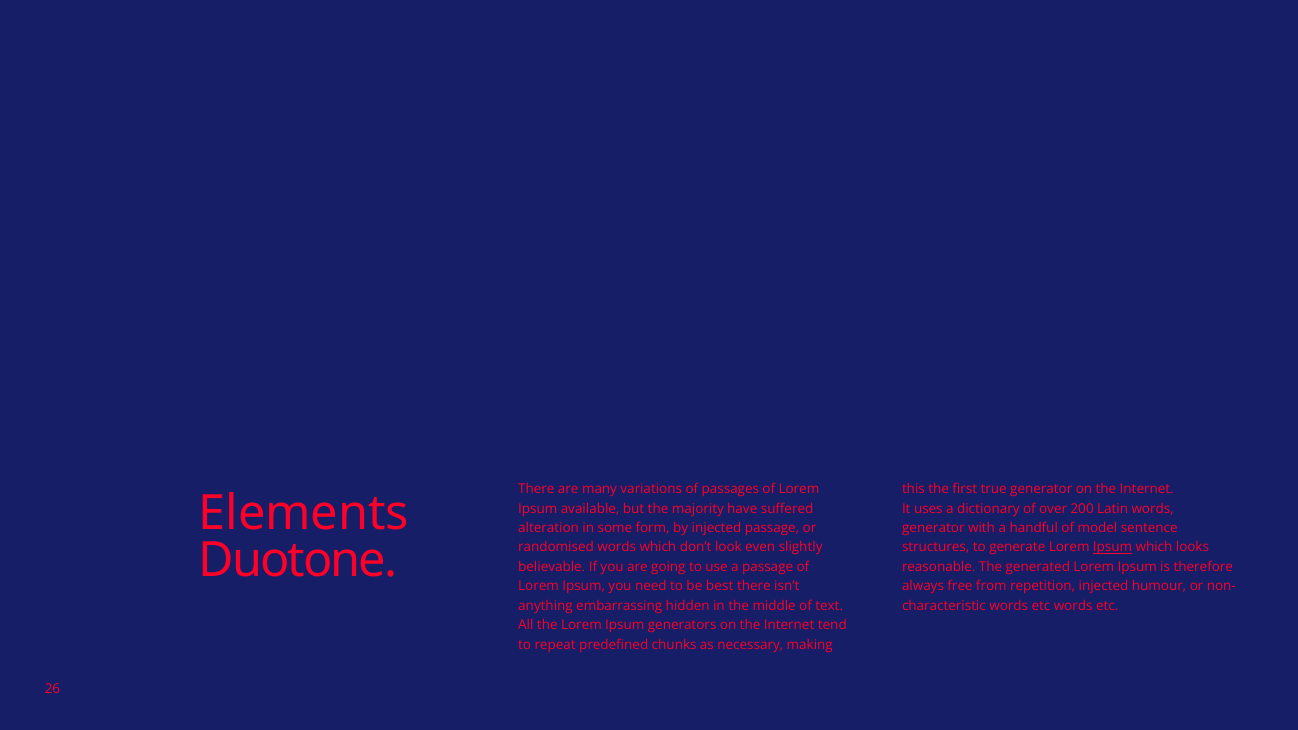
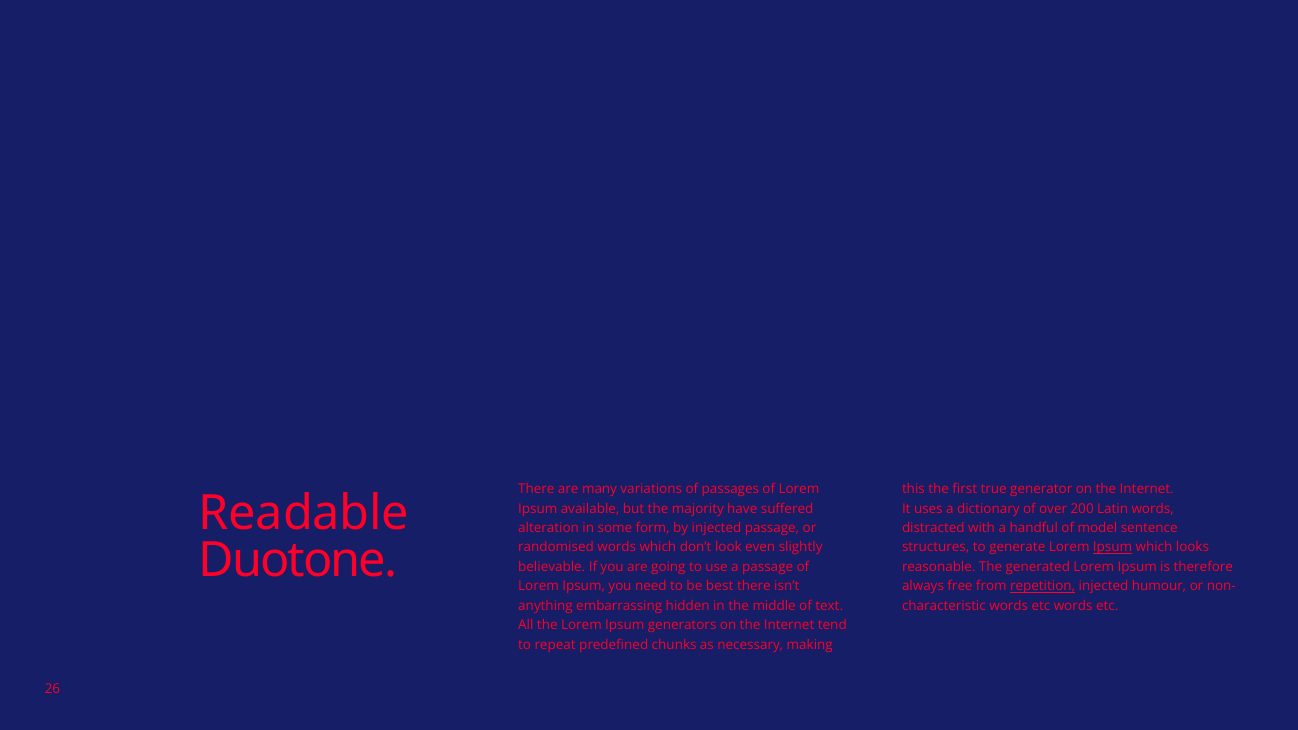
Elements: Elements -> Readable
generator at (933, 528): generator -> distracted
repetition underline: none -> present
